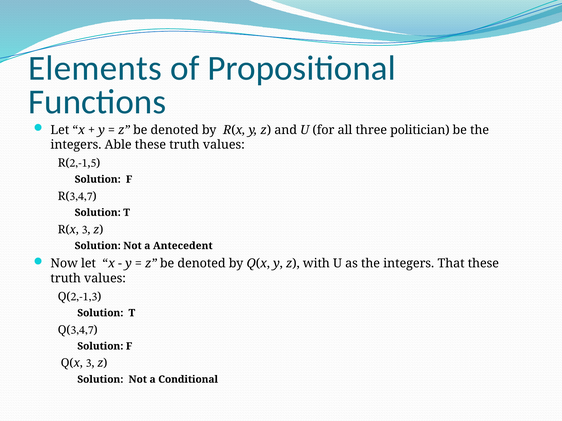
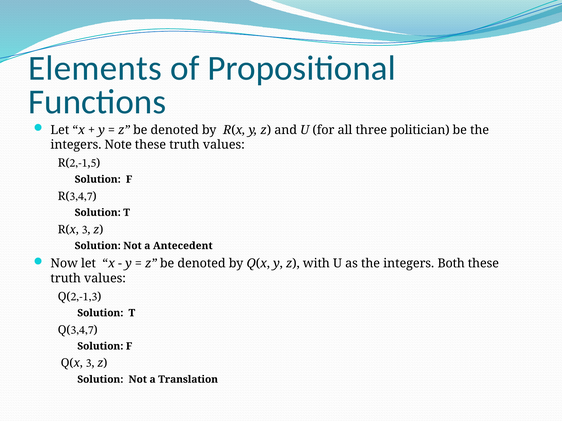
Able: Able -> Note
That: That -> Both
Conditional: Conditional -> Translation
